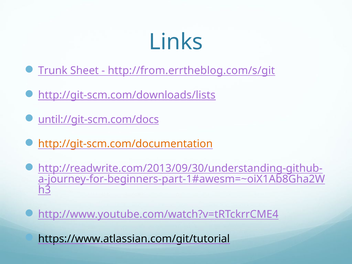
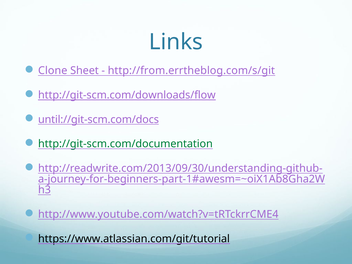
Trunk: Trunk -> Clone
http://git-scm.com/downloads/lists: http://git-scm.com/downloads/lists -> http://git-scm.com/downloads/flow
http://git-scm.com/documentation colour: orange -> green
